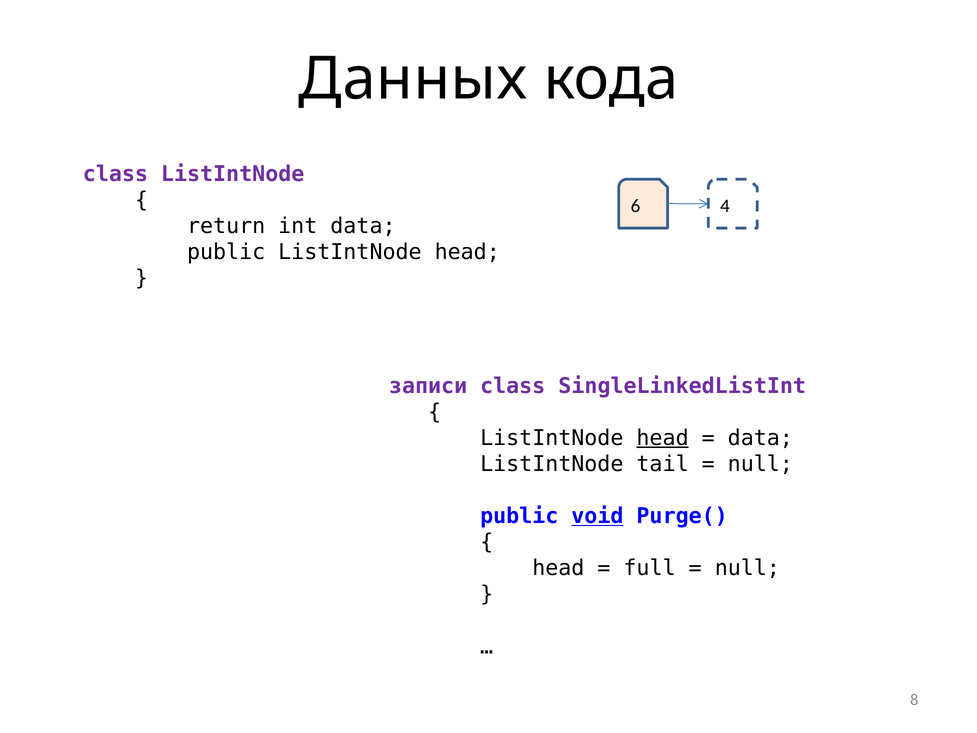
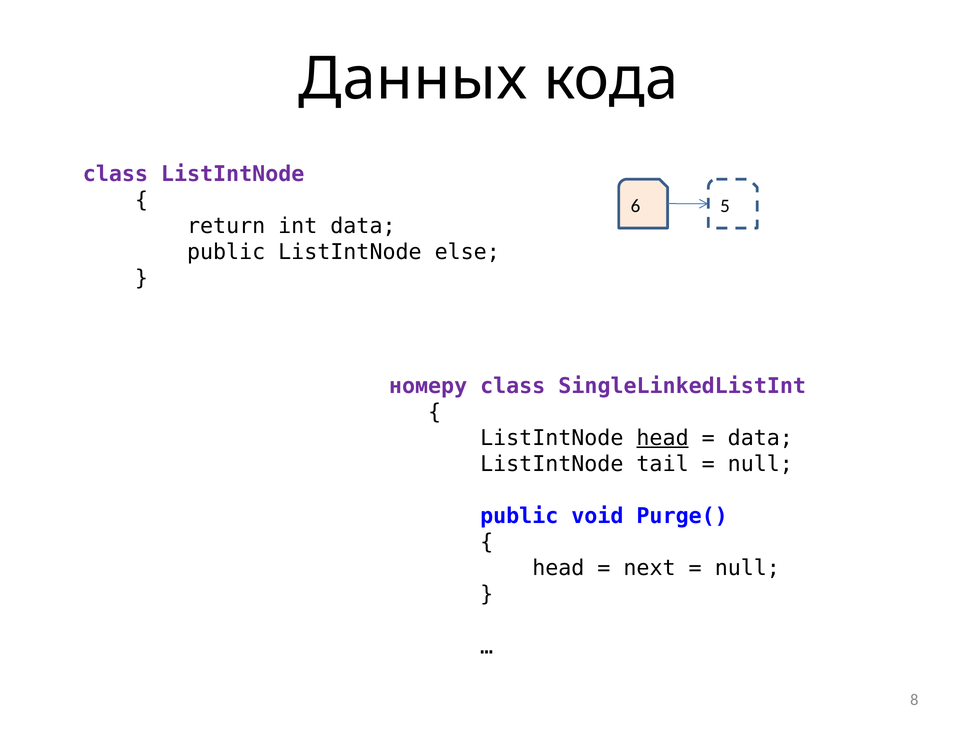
4: 4 -> 5
public ListIntNode head: head -> else
записи: записи -> номеру
void underline: present -> none
full: full -> next
